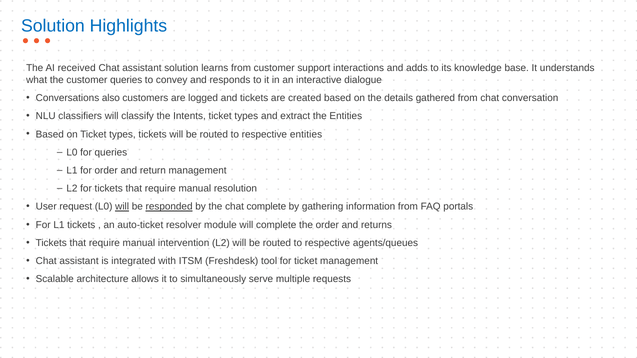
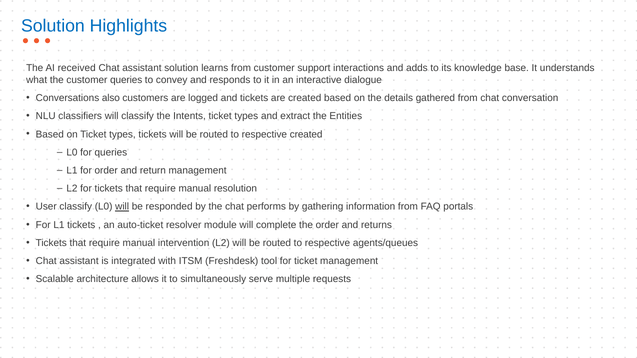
respective entities: entities -> created
User request: request -> classify
responded underline: present -> none
chat complete: complete -> performs
